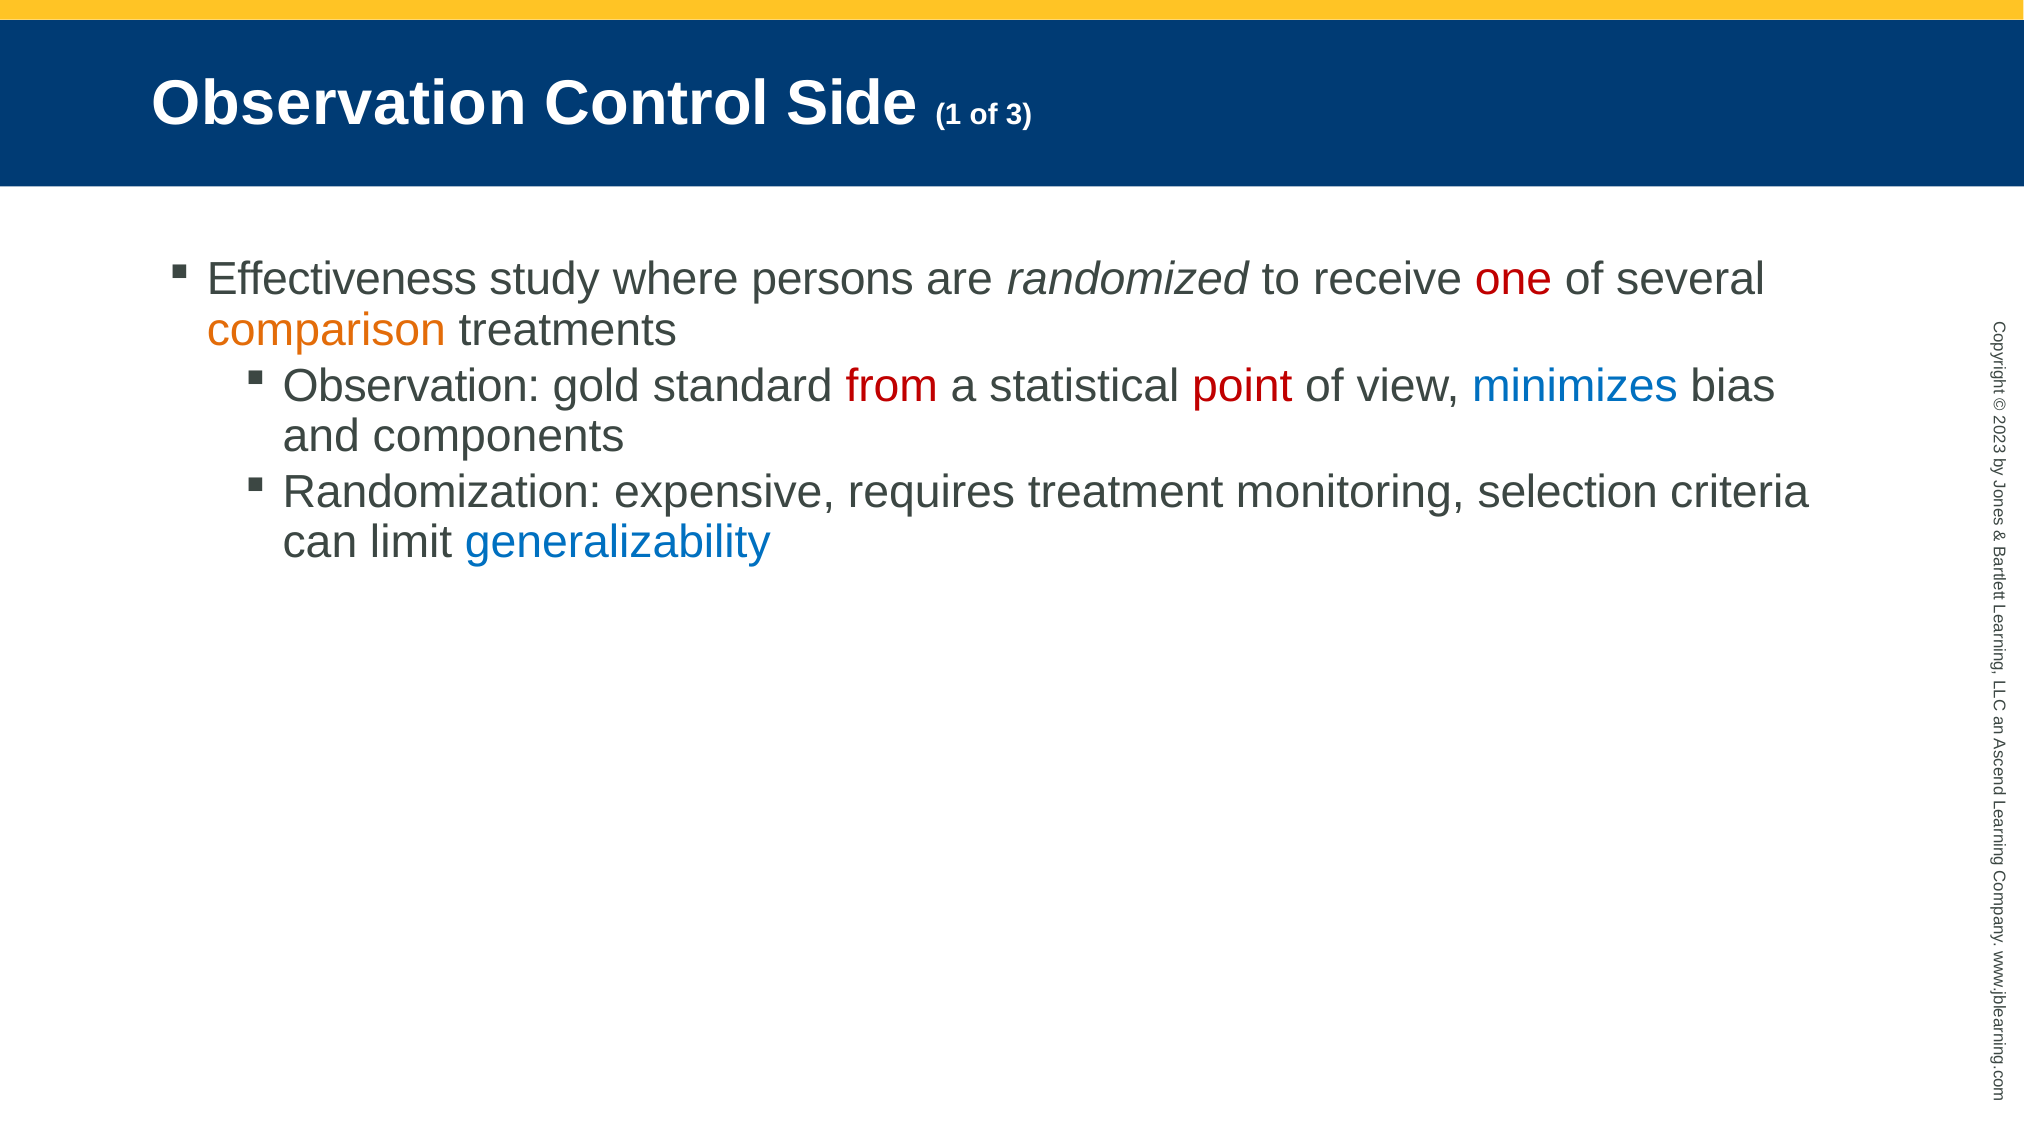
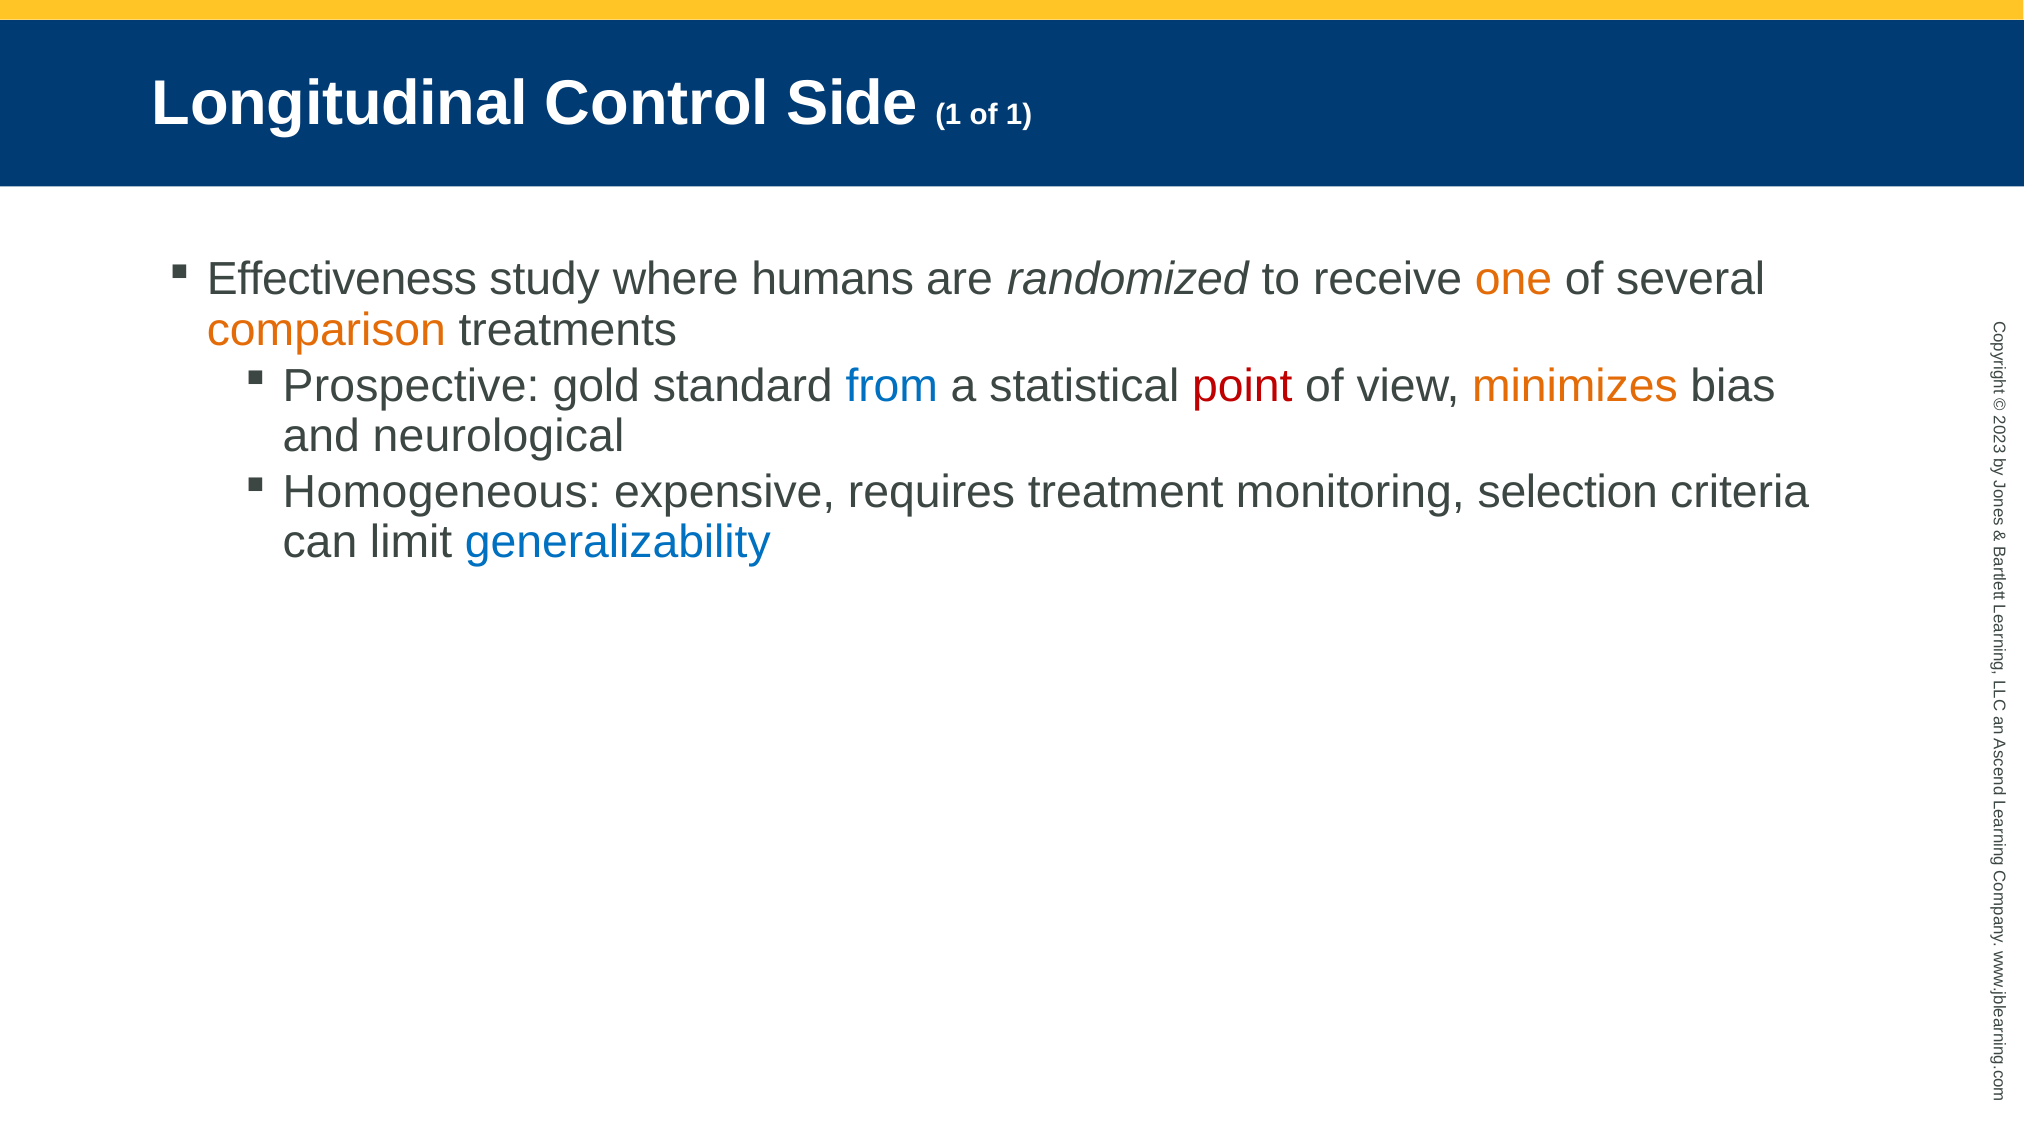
Observation at (339, 104): Observation -> Longitudinal
of 3: 3 -> 1
persons: persons -> humans
one colour: red -> orange
Observation at (411, 386): Observation -> Prospective
from colour: red -> blue
minimizes colour: blue -> orange
components: components -> neurological
Randomization: Randomization -> Homogeneous
